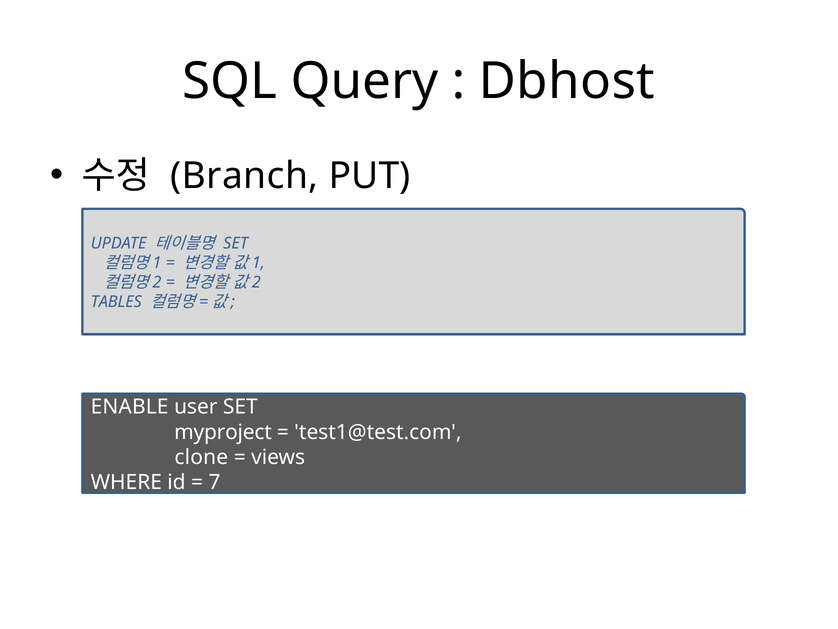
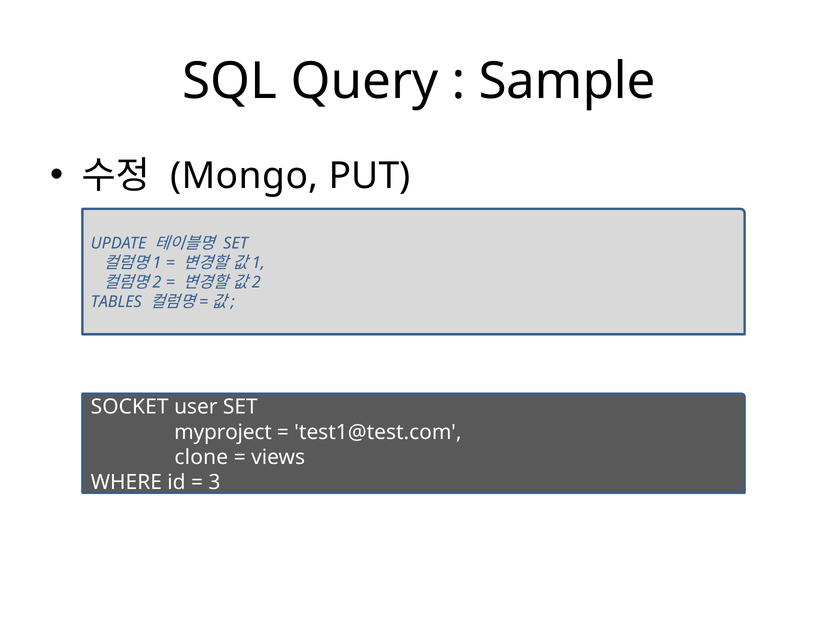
Dbhost: Dbhost -> Sample
Branch: Branch -> Mongo
ENABLE: ENABLE -> SOCKET
7: 7 -> 3
